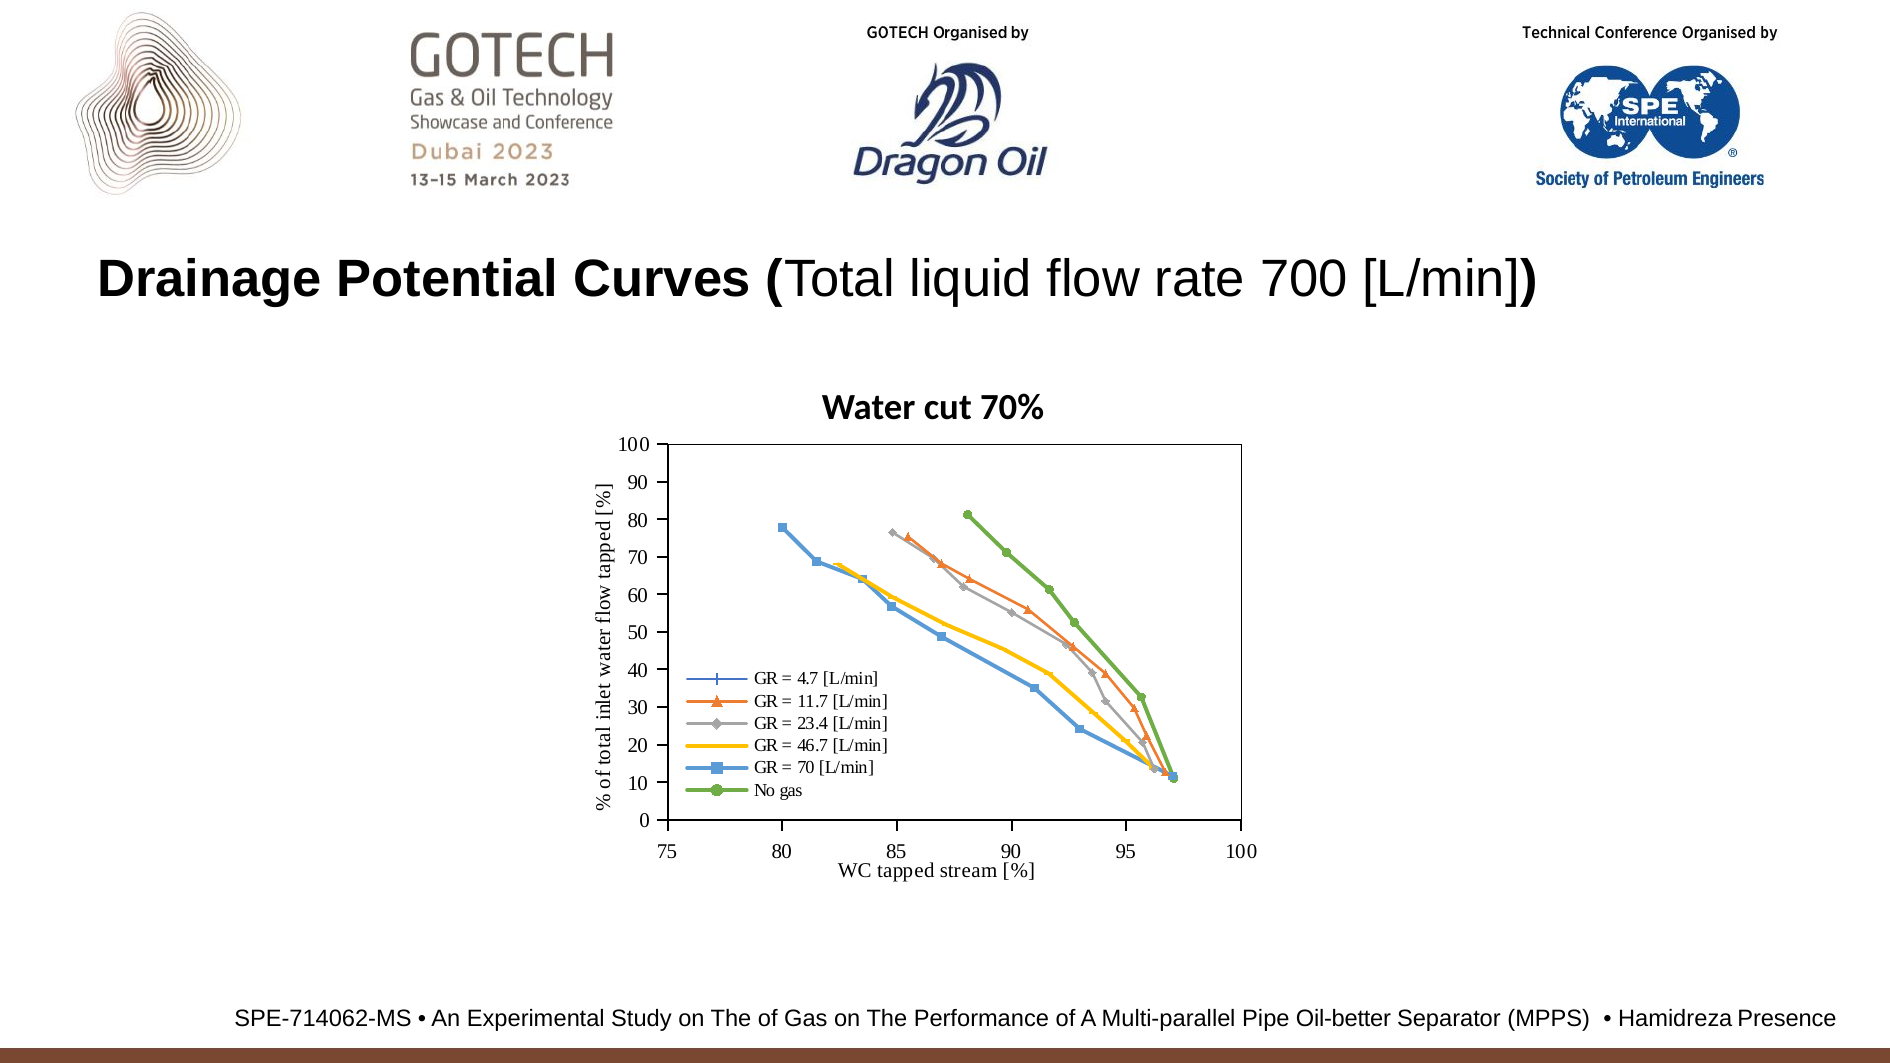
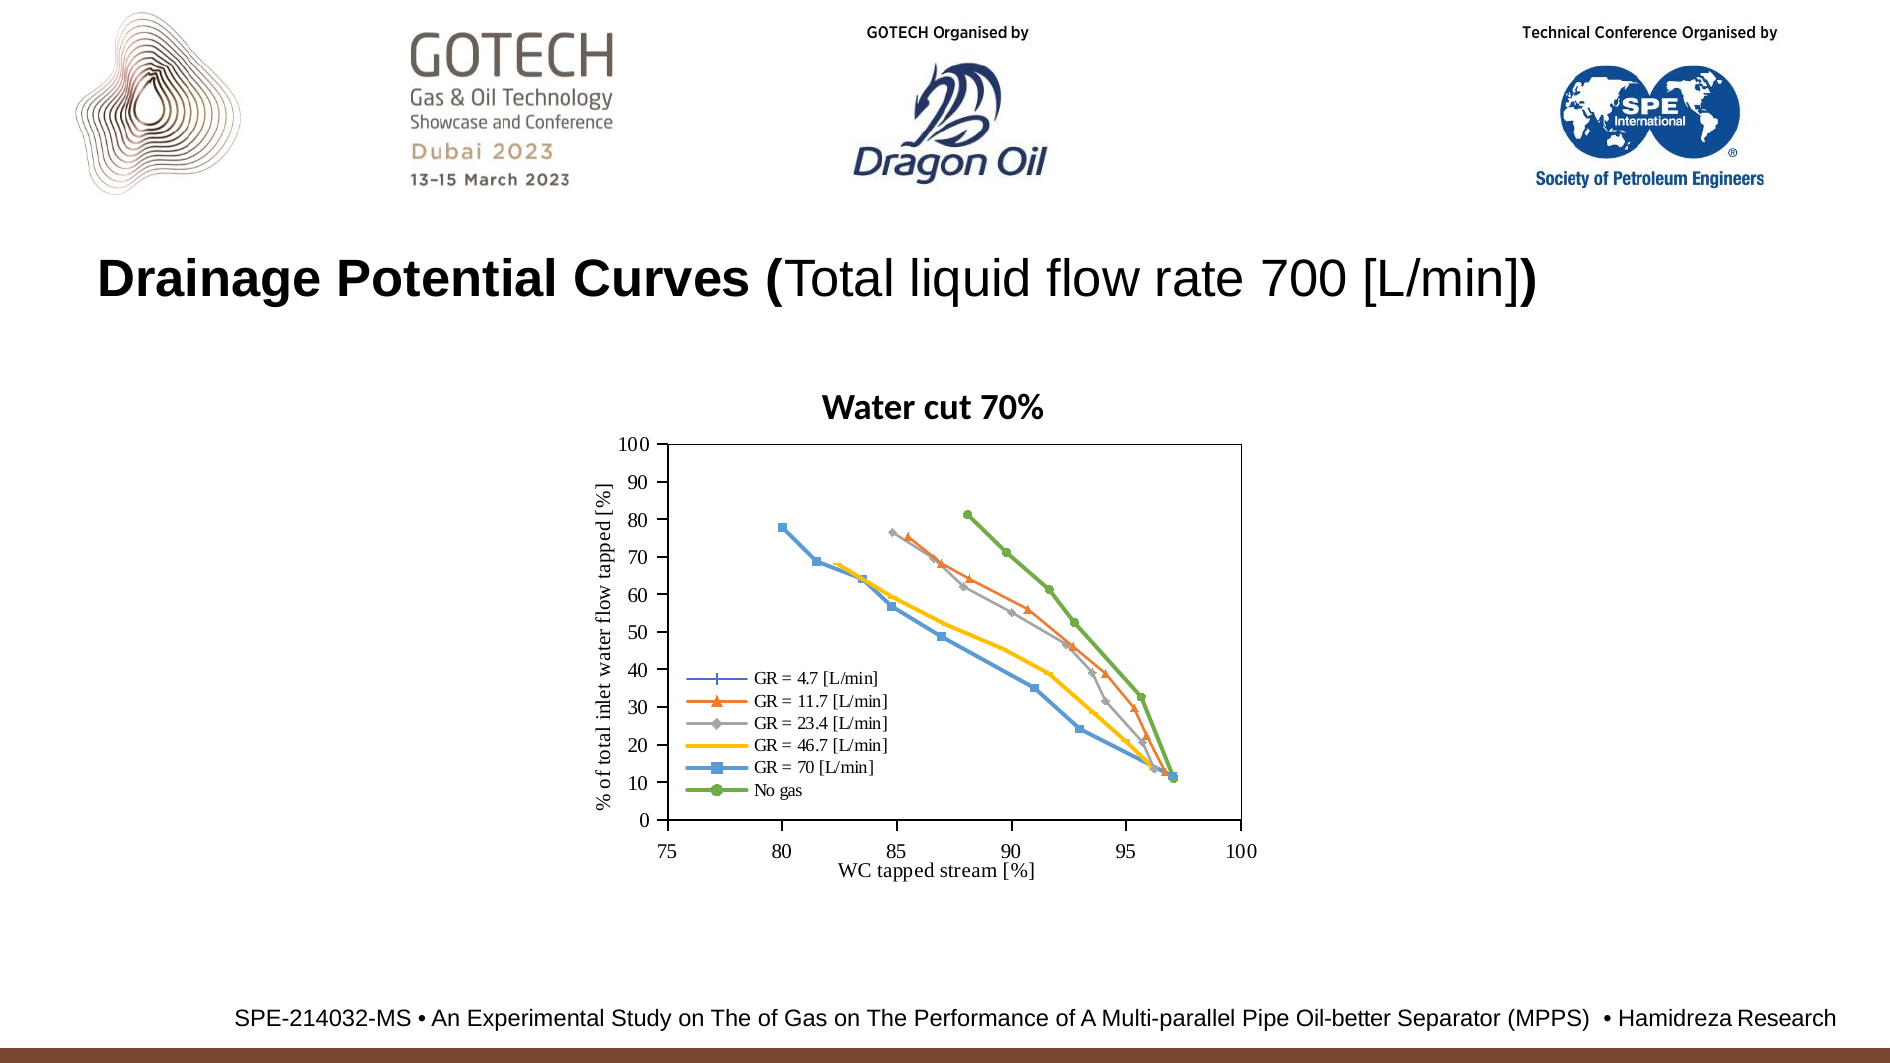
SPE-714062-MS: SPE-714062-MS -> SPE-214032-MS
Presence: Presence -> Research
